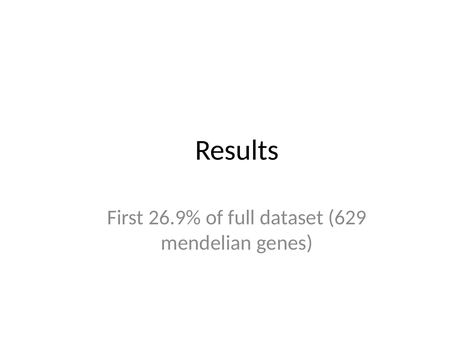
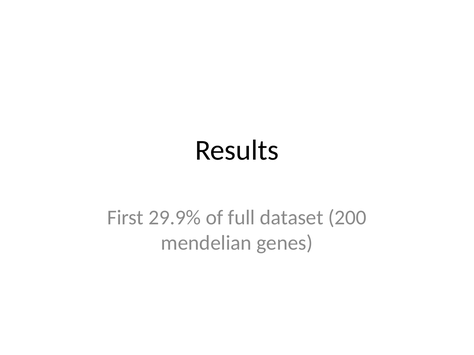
26.9%: 26.9% -> 29.9%
629: 629 -> 200
